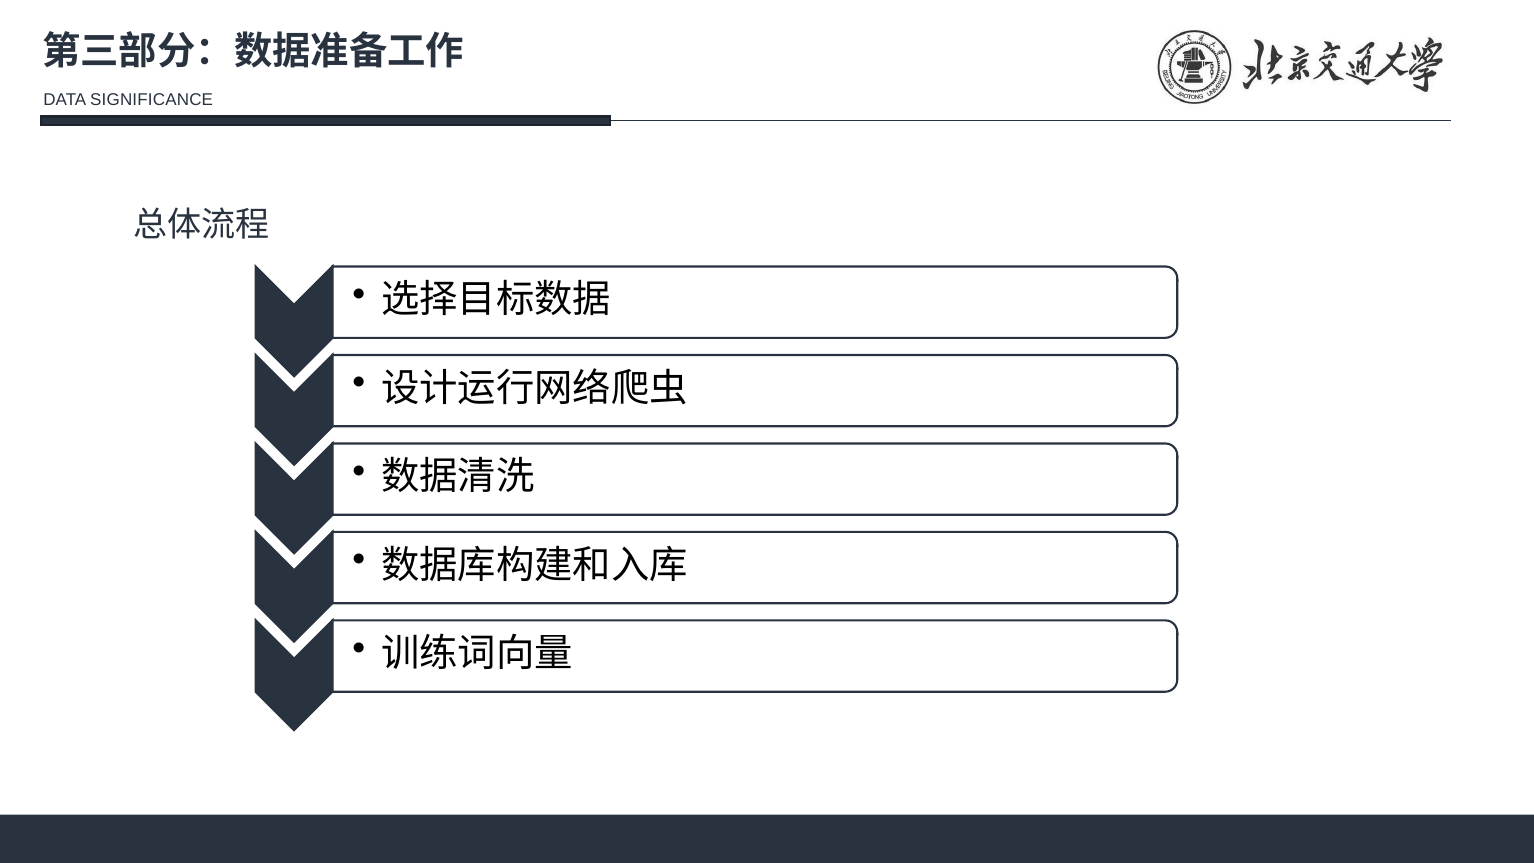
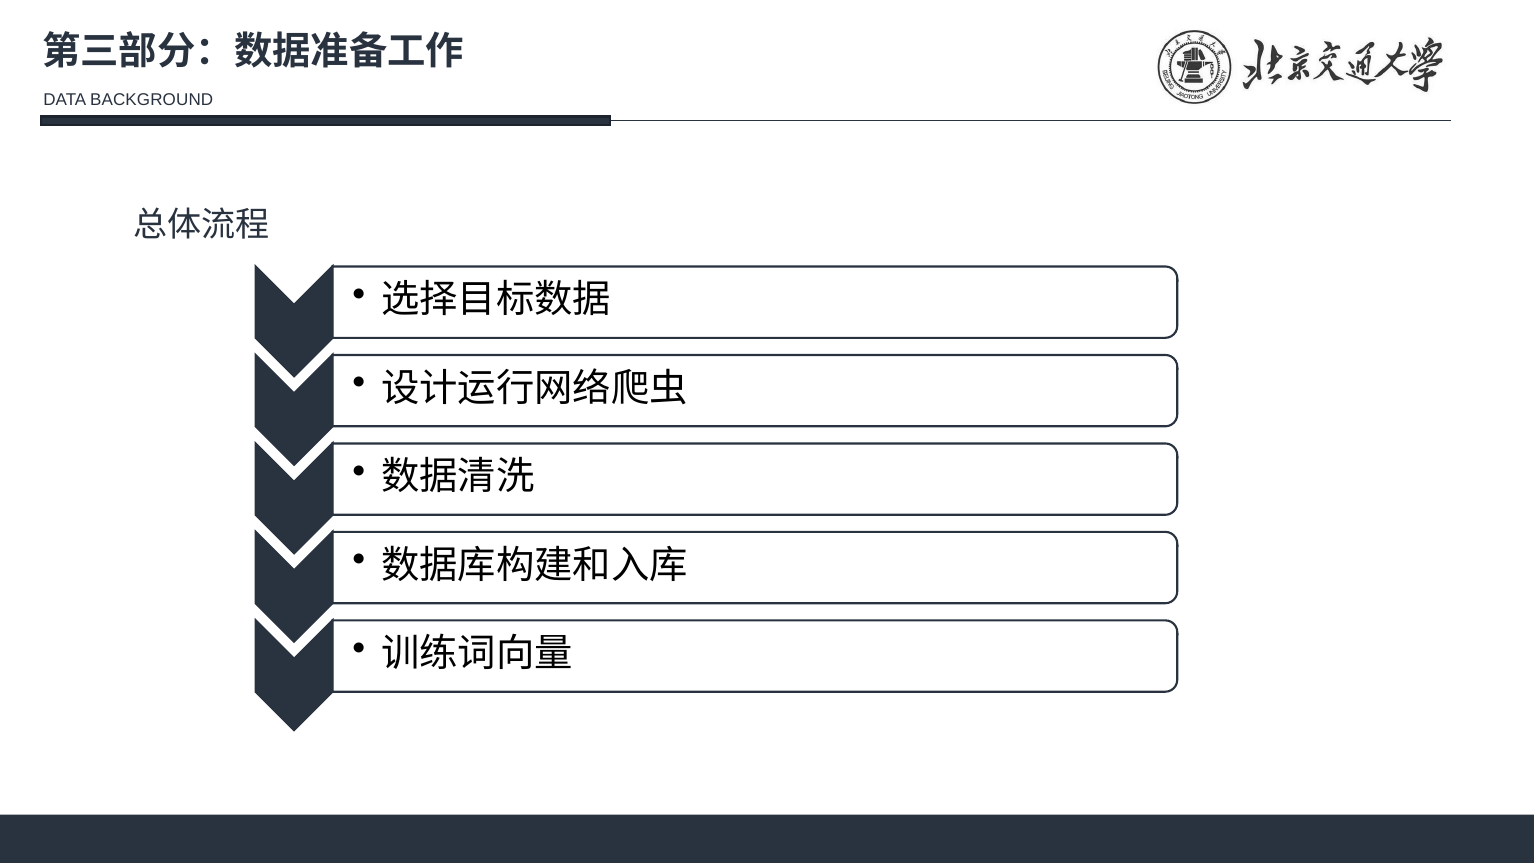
SIGNIFICANCE: SIGNIFICANCE -> BACKGROUND
